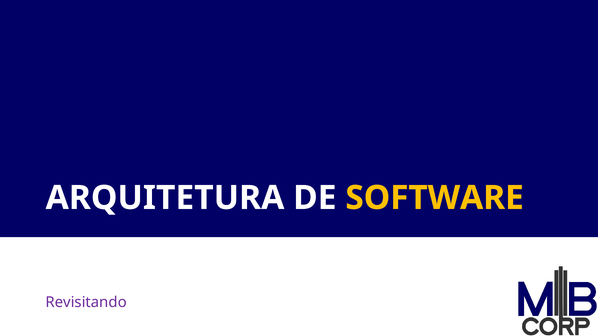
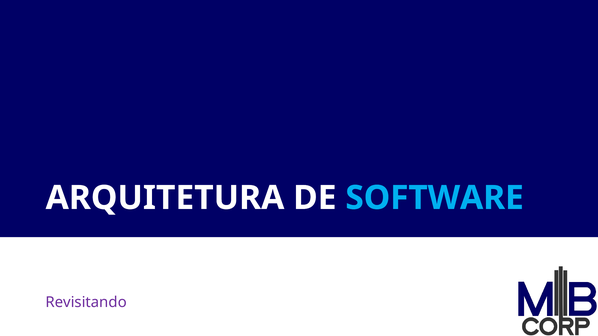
SOFTWARE at (435, 198) colour: yellow -> light blue
